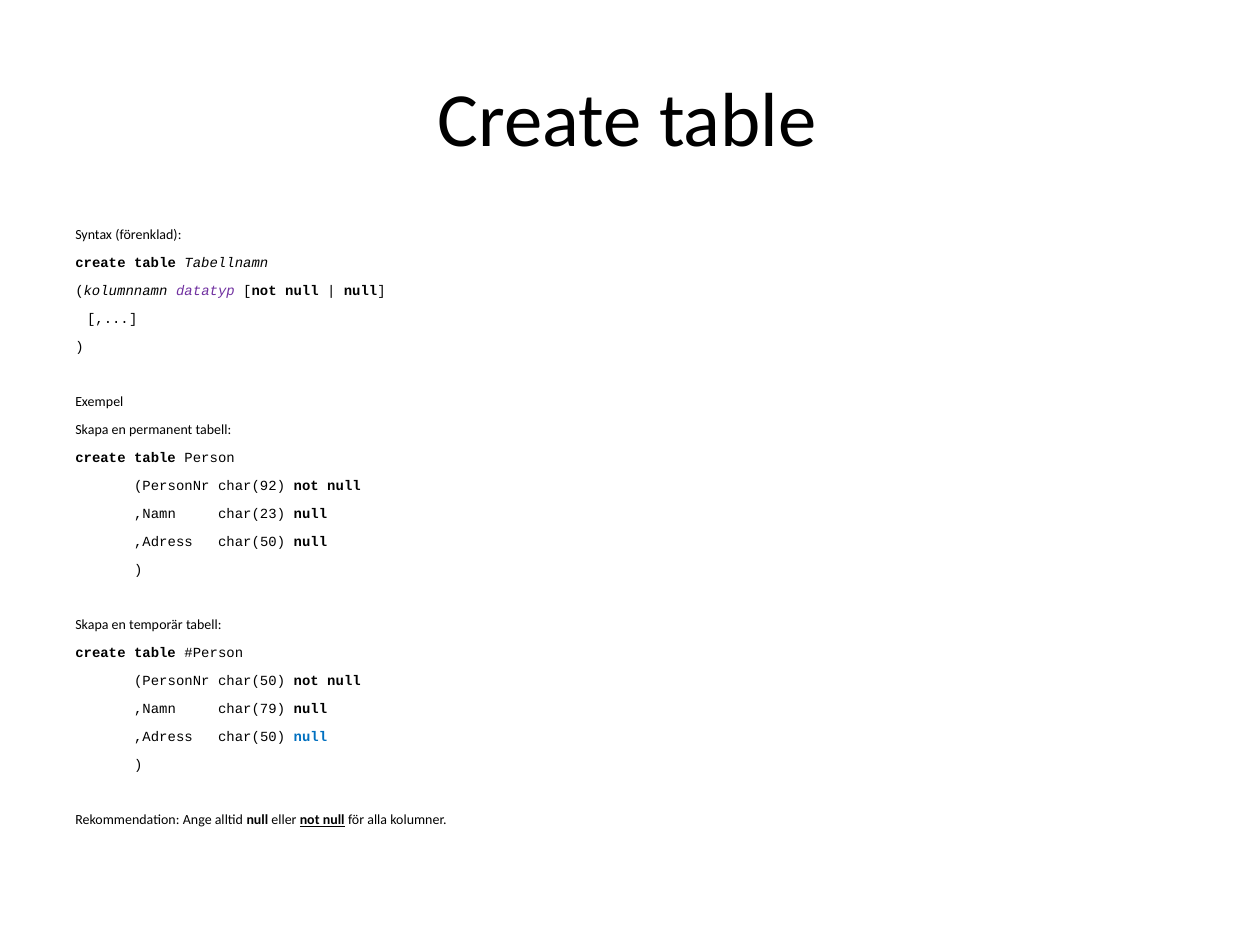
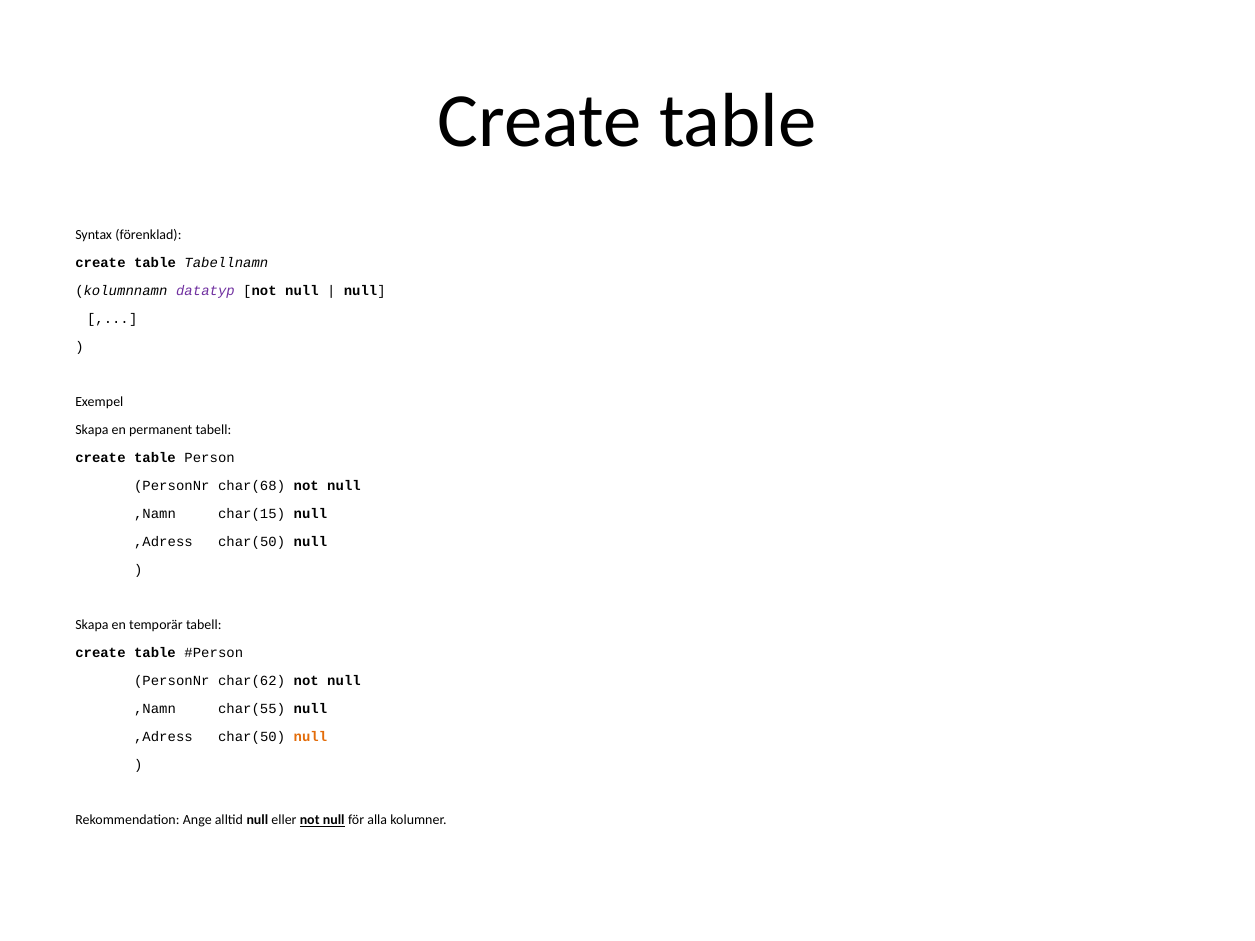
char(92: char(92 -> char(68
char(23: char(23 -> char(15
PersonNr char(50: char(50 -> char(62
char(79: char(79 -> char(55
null at (310, 737) colour: blue -> orange
